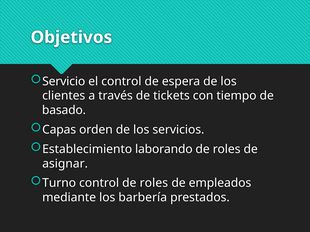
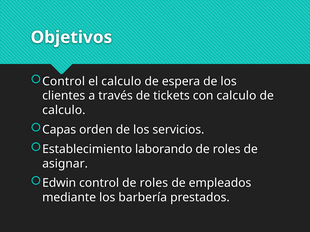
Servicio at (64, 82): Servicio -> Control
el control: control -> calculo
con tiempo: tiempo -> calculo
basado at (64, 110): basado -> calculo
Turno: Turno -> Edwin
